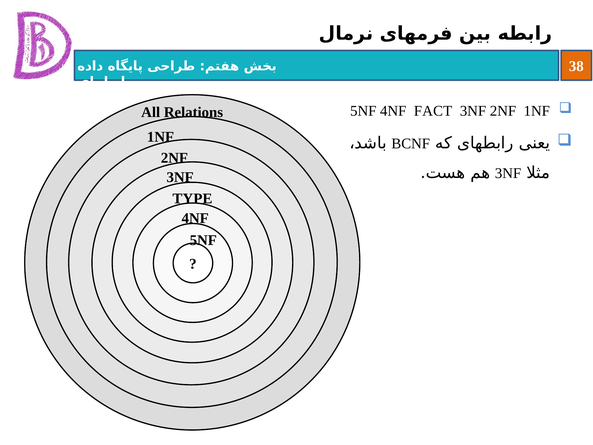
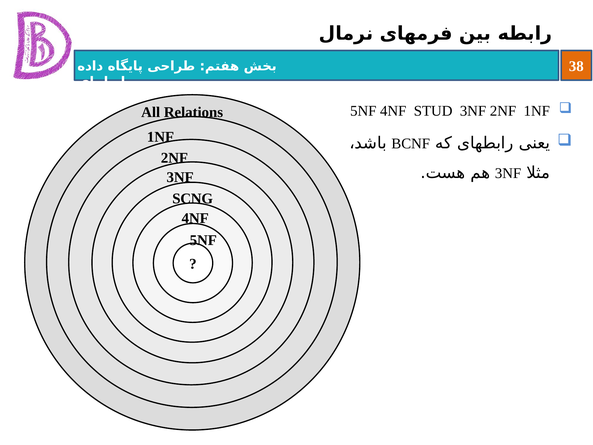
FACT: FACT -> STUD
TYPE: TYPE -> SCNG
